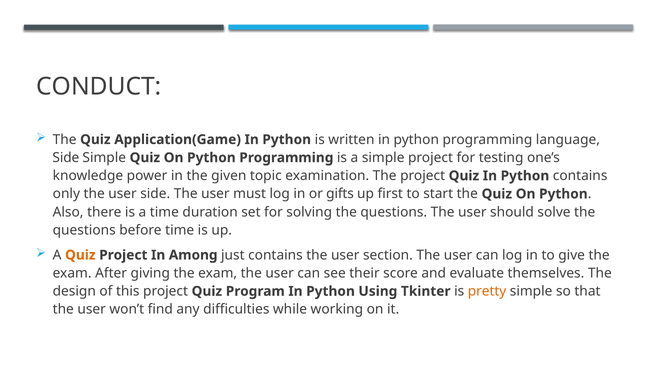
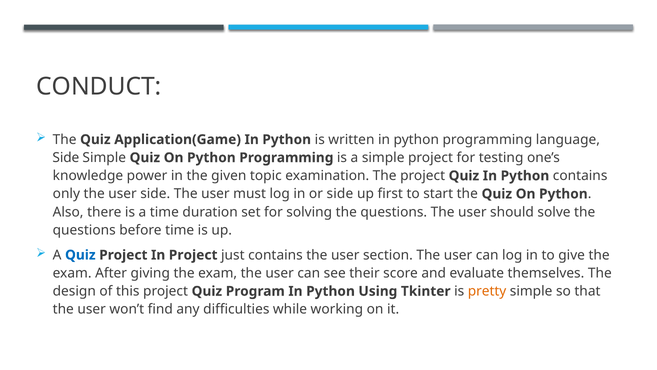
or gifts: gifts -> side
Quiz at (80, 255) colour: orange -> blue
In Among: Among -> Project
